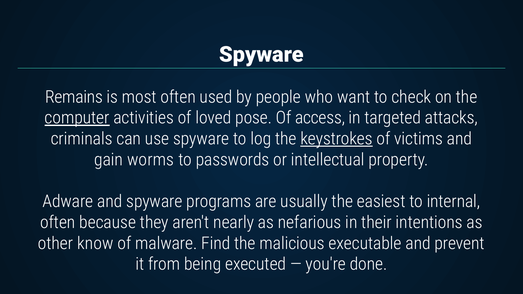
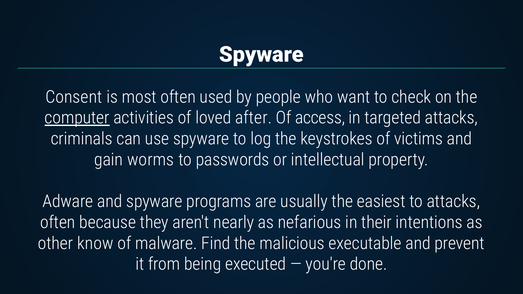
Remains: Remains -> Consent
pose: pose -> after
keystrokes underline: present -> none
to internal: internal -> attacks
